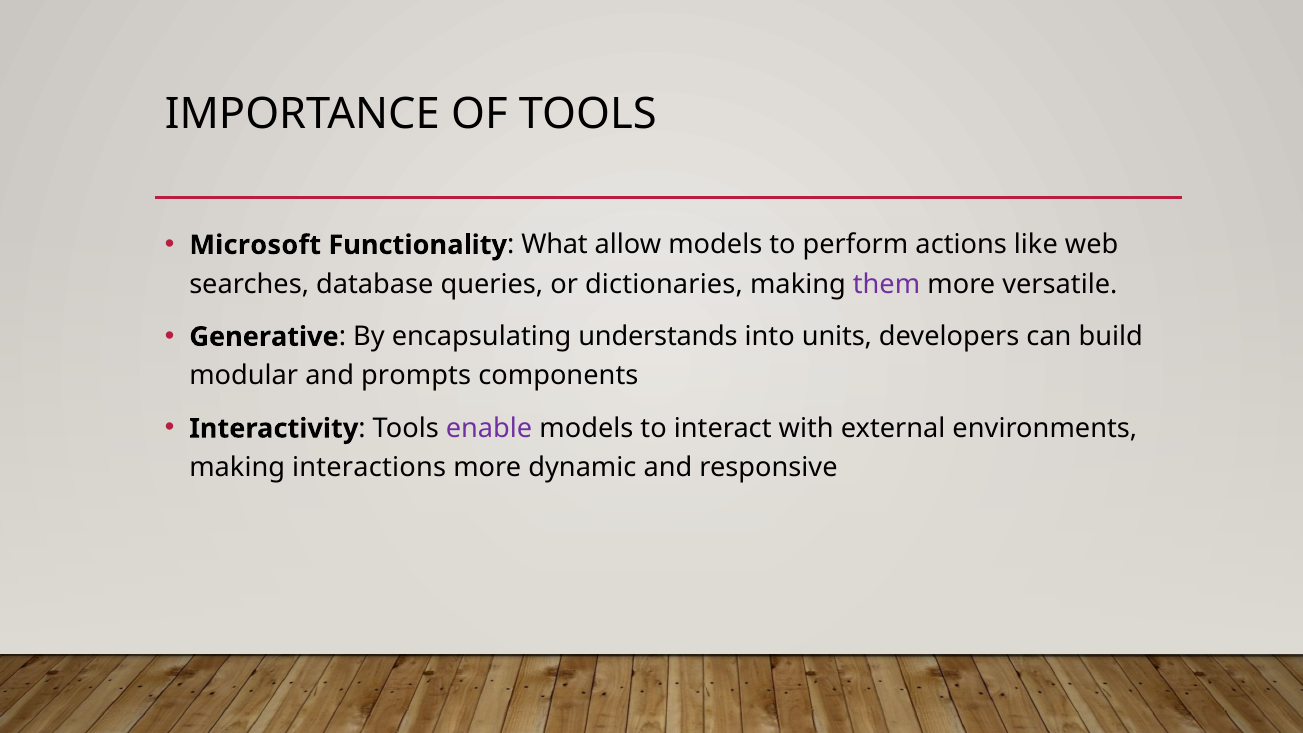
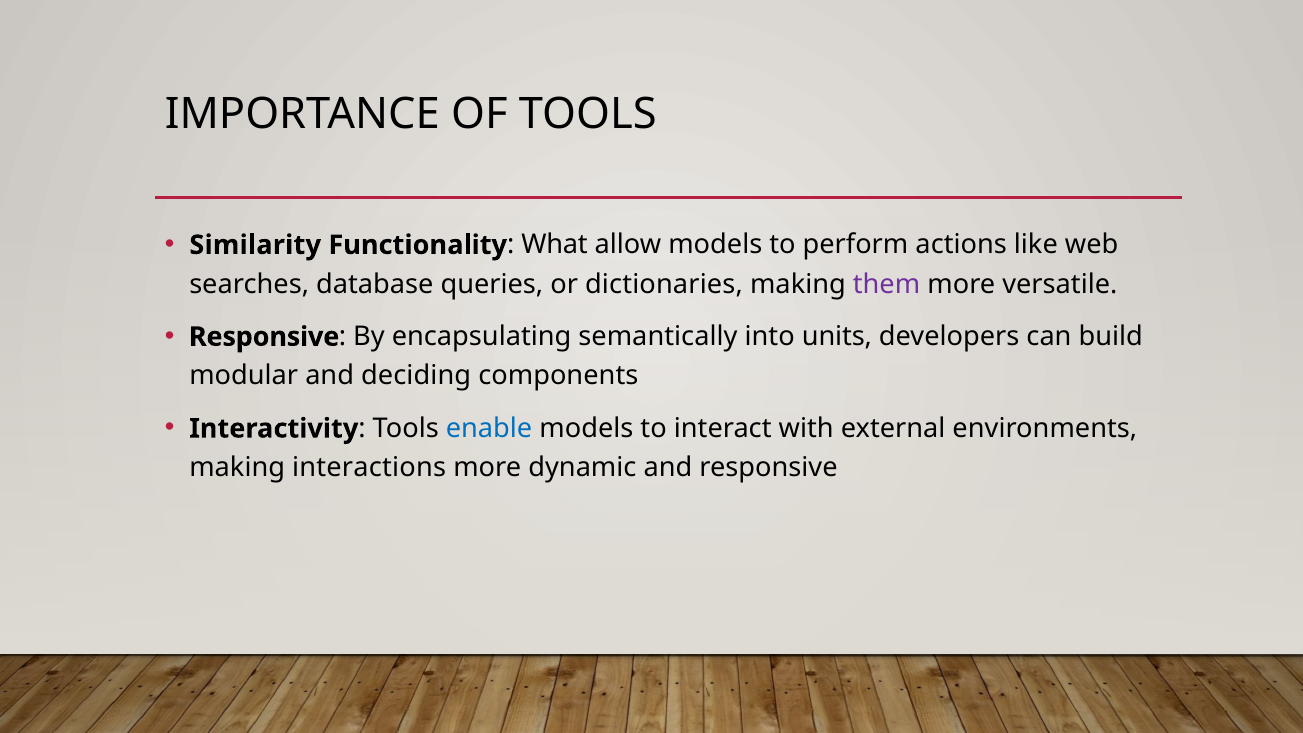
Microsoft: Microsoft -> Similarity
Generative at (264, 337): Generative -> Responsive
understands: understands -> semantically
prompts: prompts -> deciding
enable colour: purple -> blue
